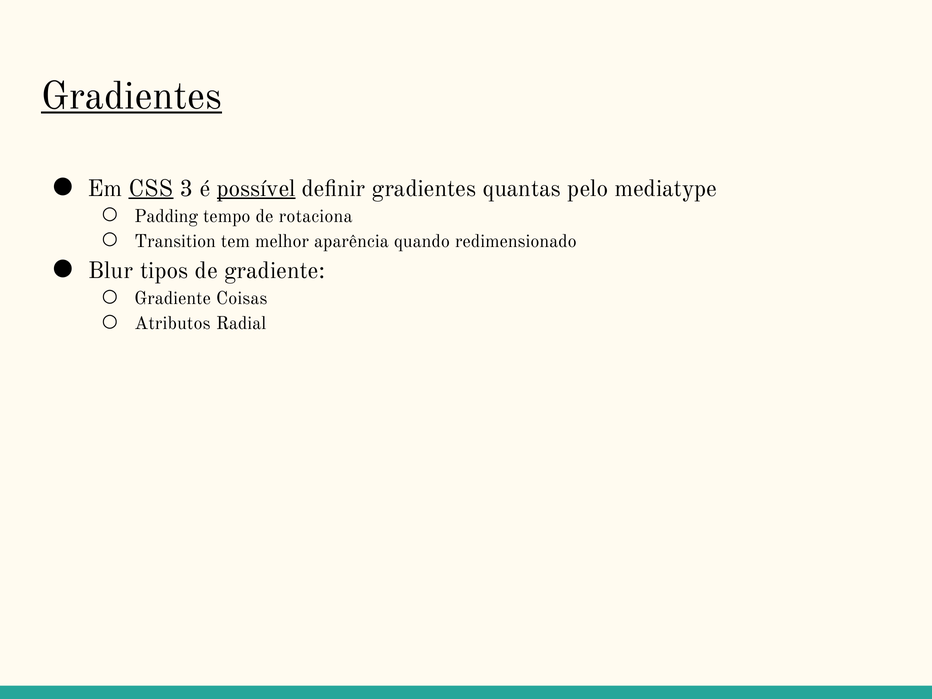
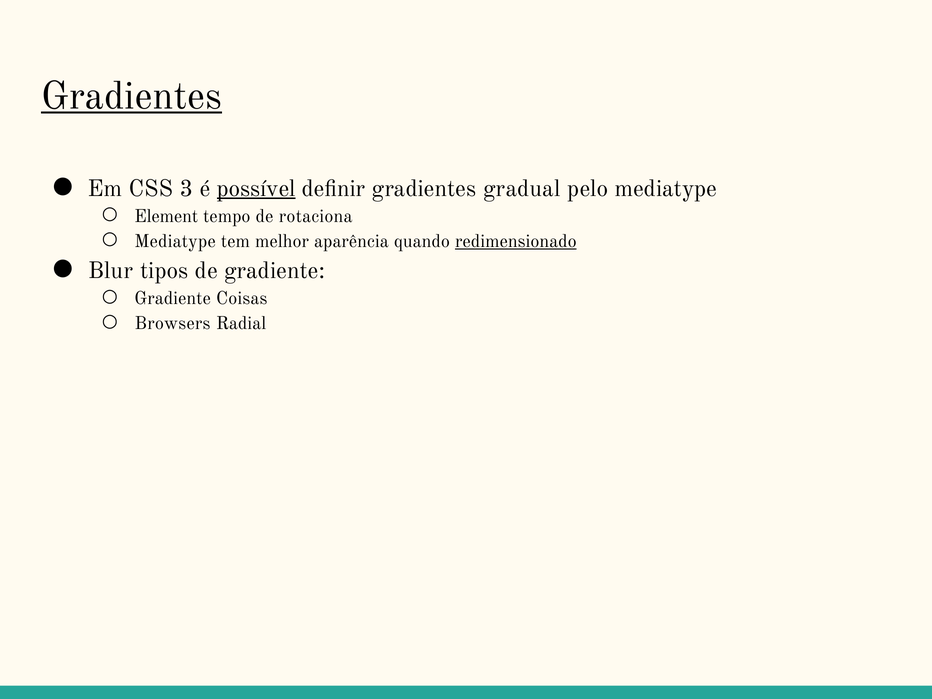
CSS underline: present -> none
quantas: quantas -> gradual
Padding: Padding -> Element
Transition at (175, 241): Transition -> Mediatype
redimensionado underline: none -> present
Atributos: Atributos -> Browsers
